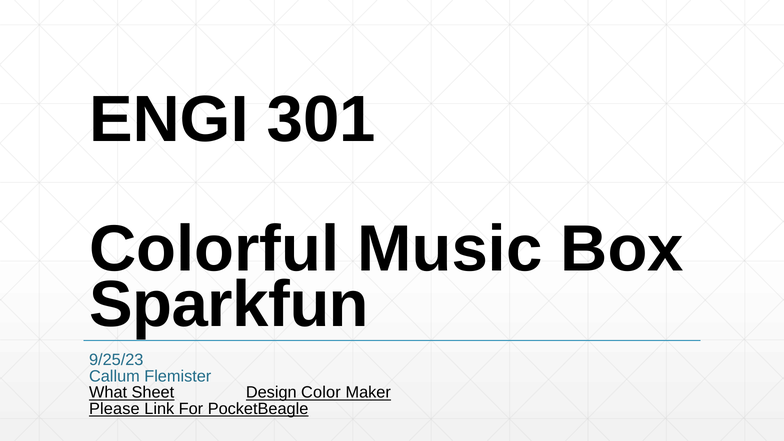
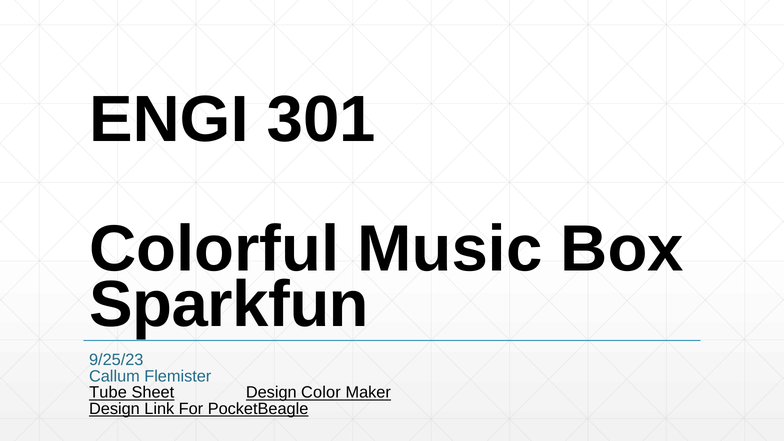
What: What -> Tube
Please at (114, 409): Please -> Design
